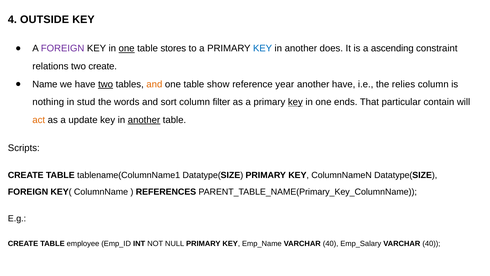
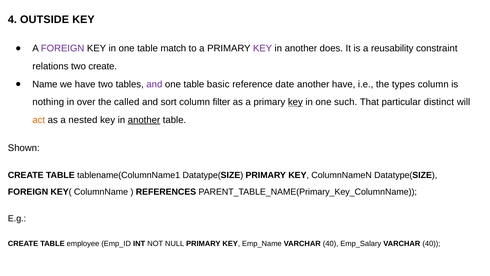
one at (127, 48) underline: present -> none
stores: stores -> match
KEY at (263, 48) colour: blue -> purple
ascending: ascending -> reusability
two at (106, 84) underline: present -> none
and at (154, 84) colour: orange -> purple
show: show -> basic
year: year -> date
relies: relies -> types
stud: stud -> over
words: words -> called
ends: ends -> such
contain: contain -> distinct
update: update -> nested
Scripts: Scripts -> Shown
